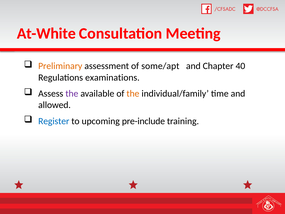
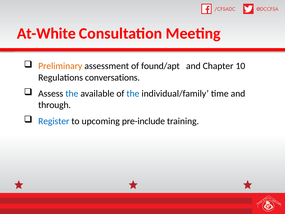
some/apt: some/apt -> found/apt
40: 40 -> 10
examinations: examinations -> conversations
the at (72, 94) colour: purple -> blue
the at (133, 94) colour: orange -> blue
allowed: allowed -> through
